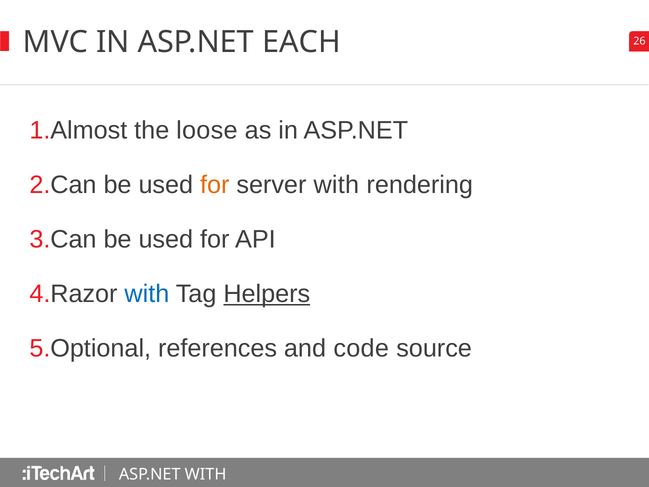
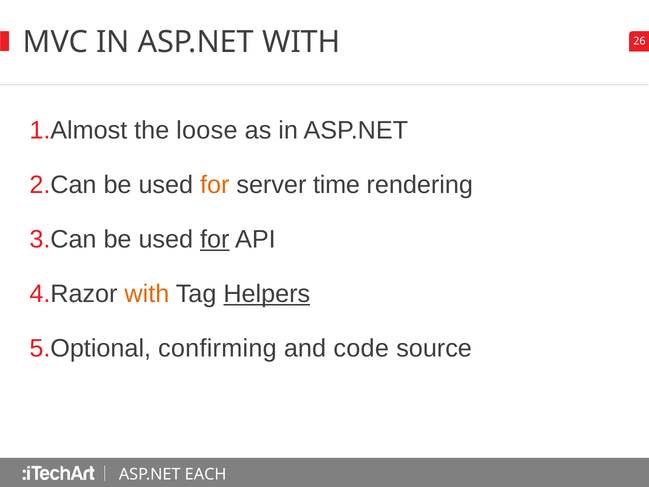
ASP.NET EACH: EACH -> WITH
server with: with -> time
for at (215, 239) underline: none -> present
with at (147, 294) colour: blue -> orange
references: references -> confirming
ASP.NET WITH: WITH -> EACH
